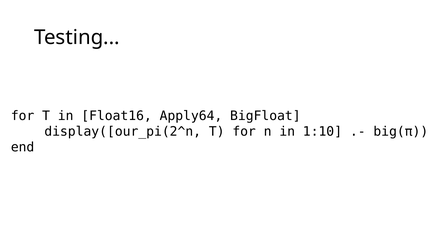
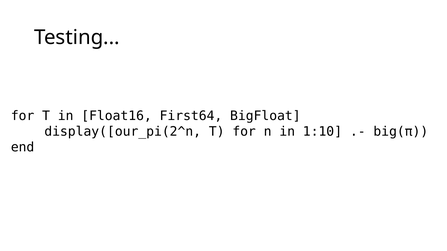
Apply64: Apply64 -> First64
